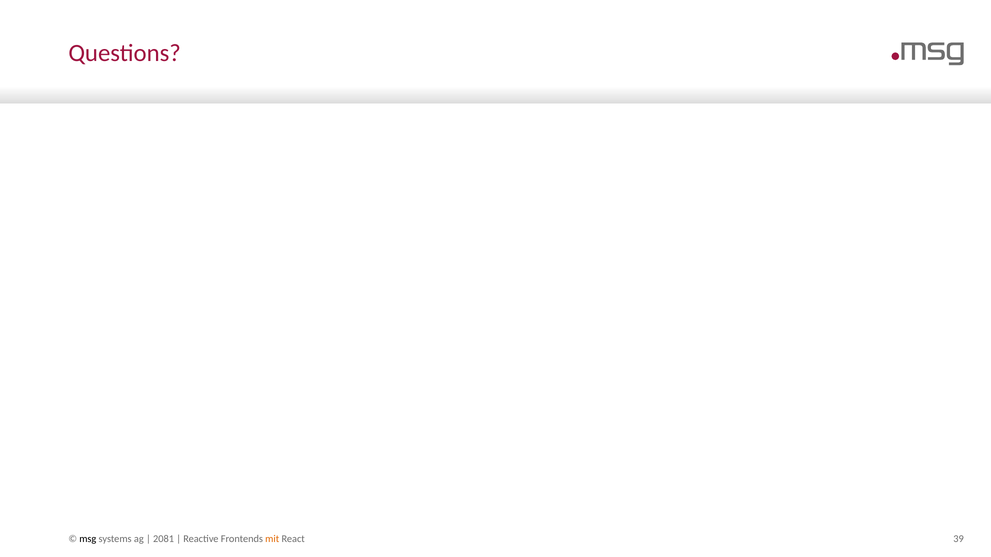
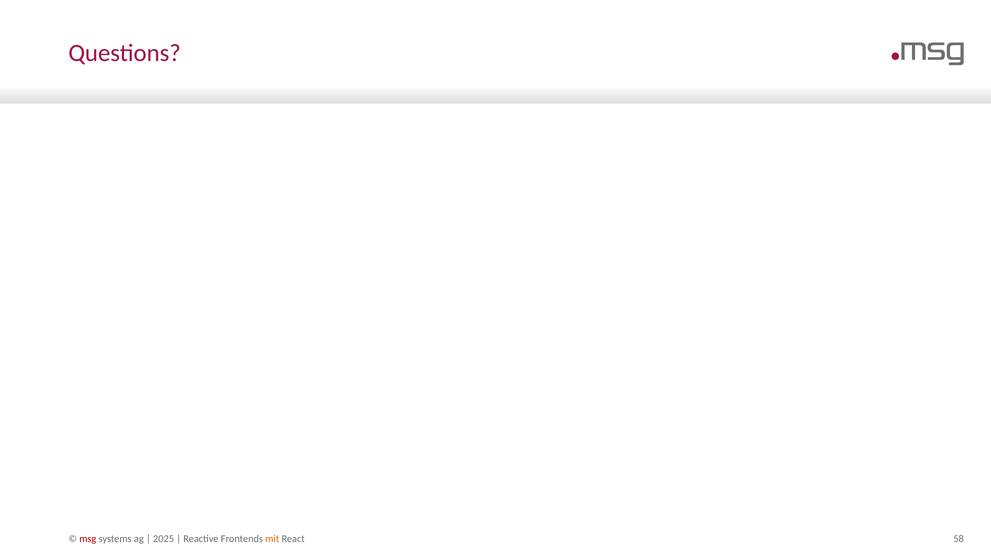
msg colour: black -> red
2081: 2081 -> 2025
39: 39 -> 58
